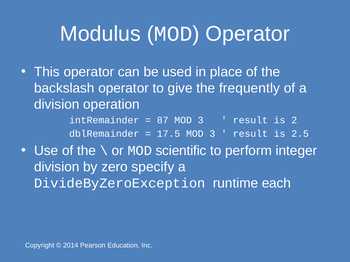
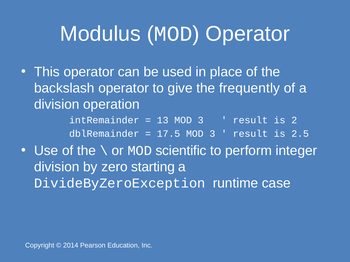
87: 87 -> 13
specify: specify -> starting
each: each -> case
